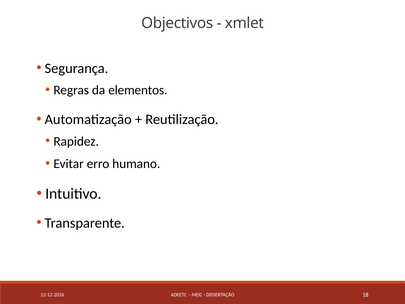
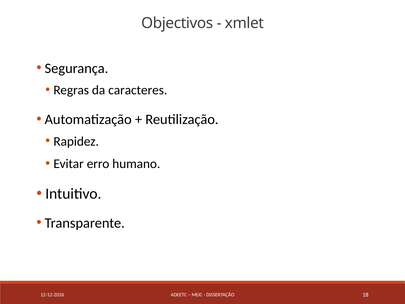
elementos: elementos -> caracteres
